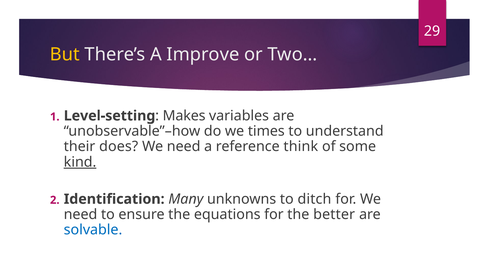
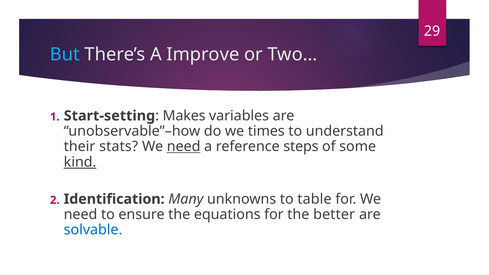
But colour: yellow -> light blue
Level-setting: Level-setting -> Start-setting
does: does -> stats
need at (184, 147) underline: none -> present
think: think -> steps
ditch: ditch -> table
